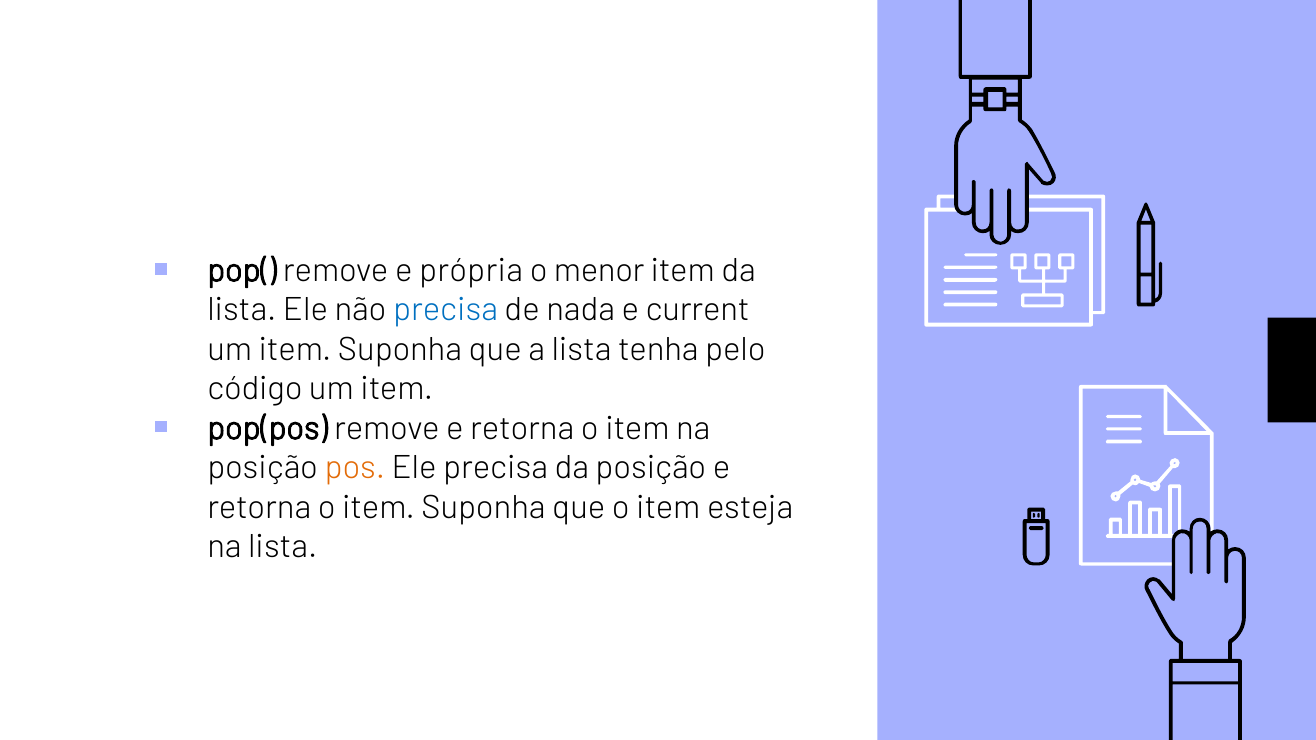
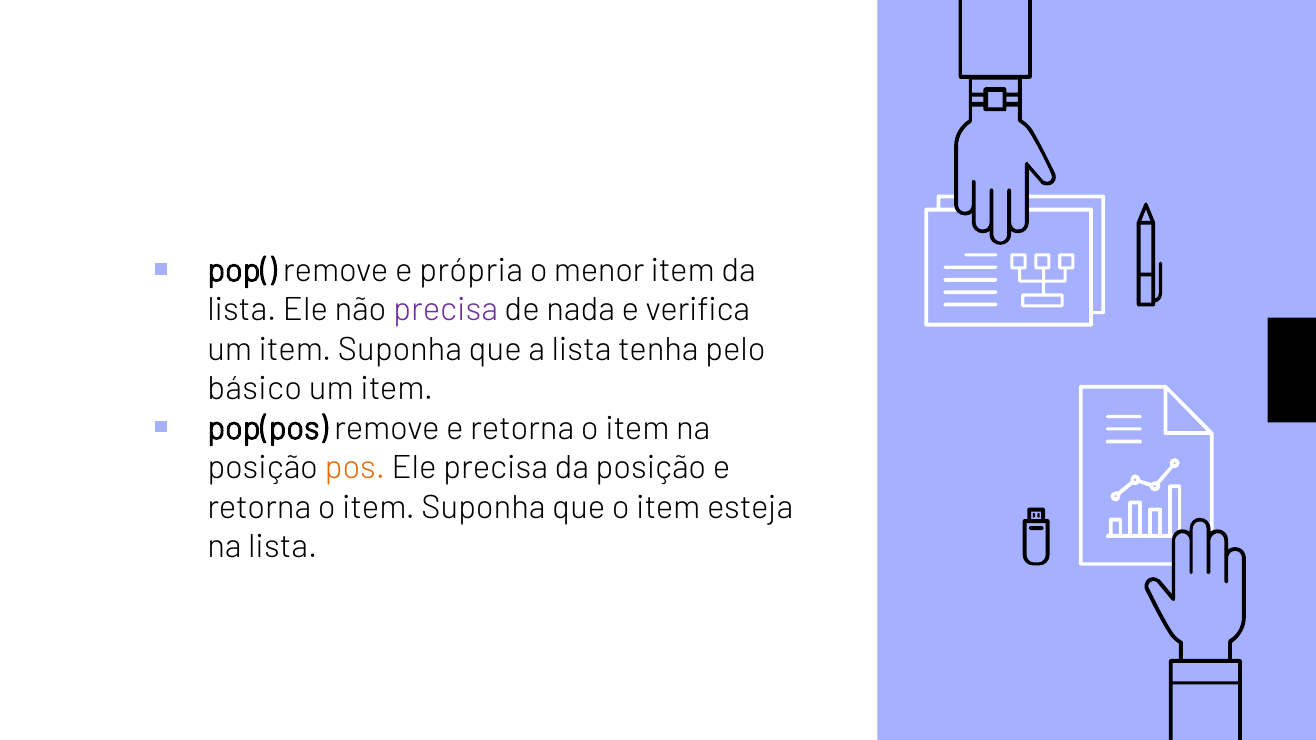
precisa at (445, 310) colour: blue -> purple
current: current -> verifica
código: código -> básico
